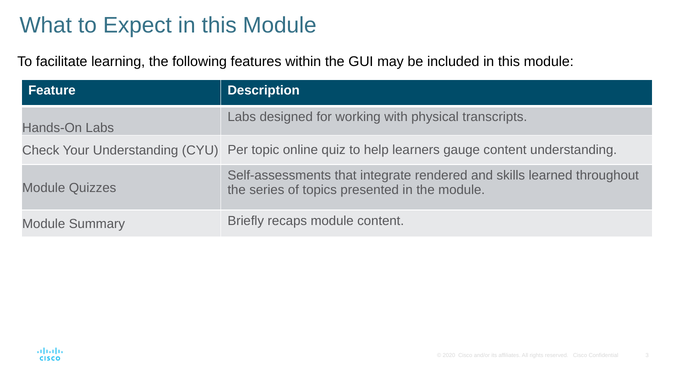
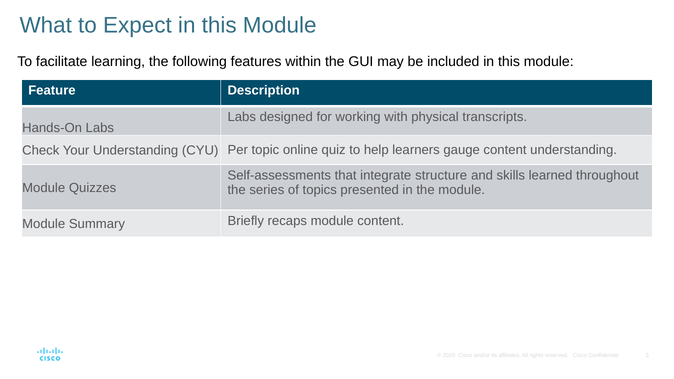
rendered: rendered -> structure
